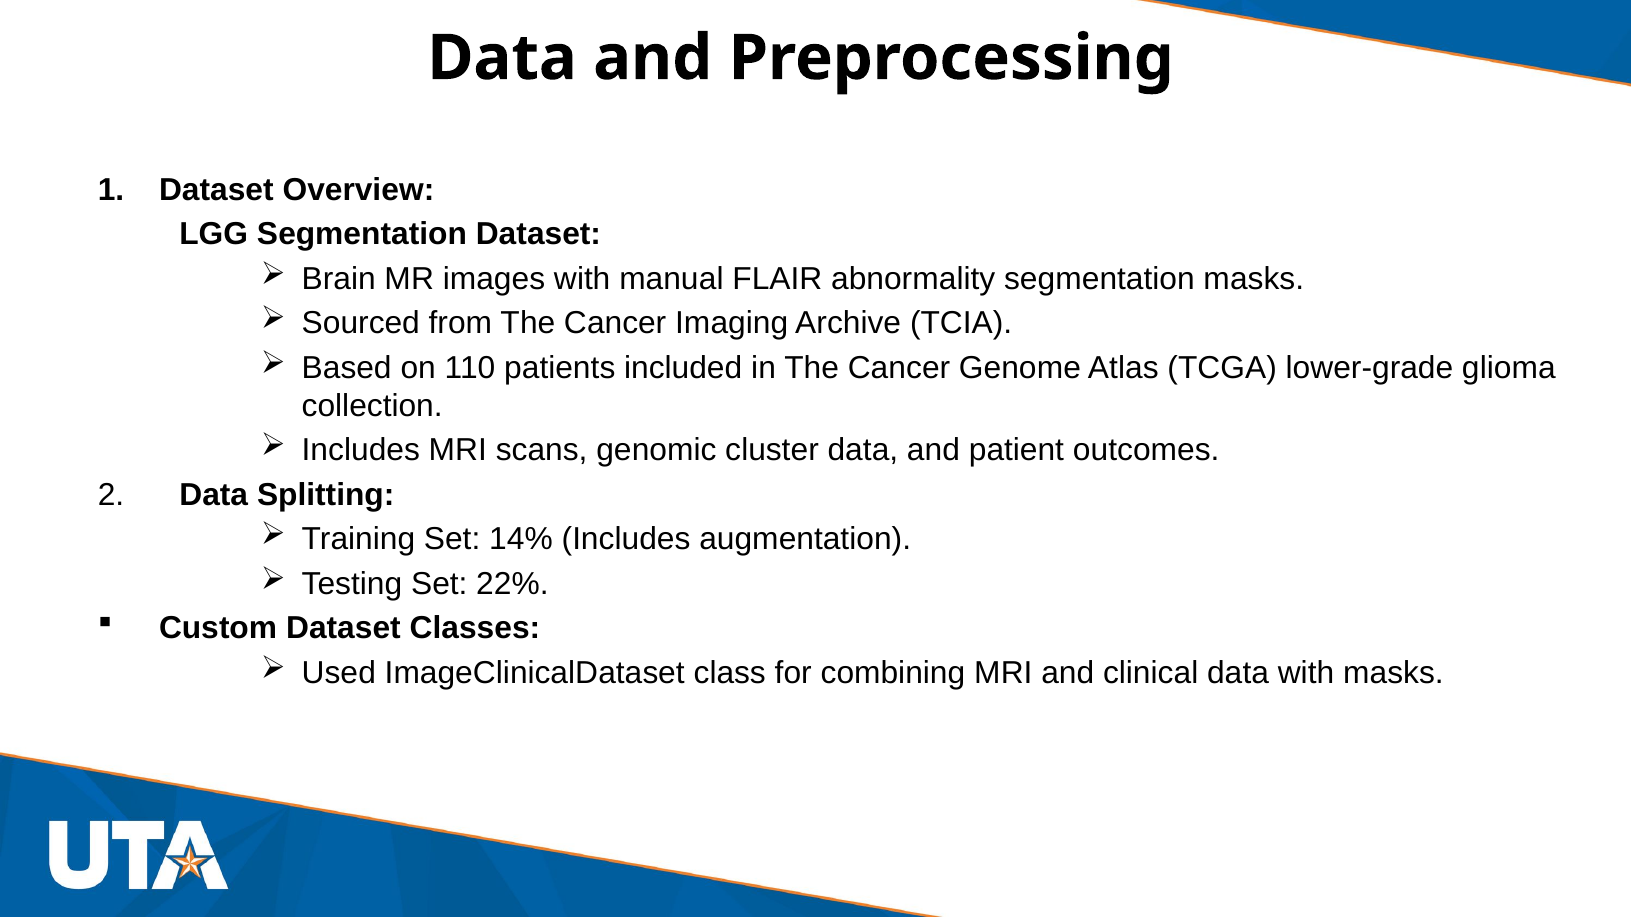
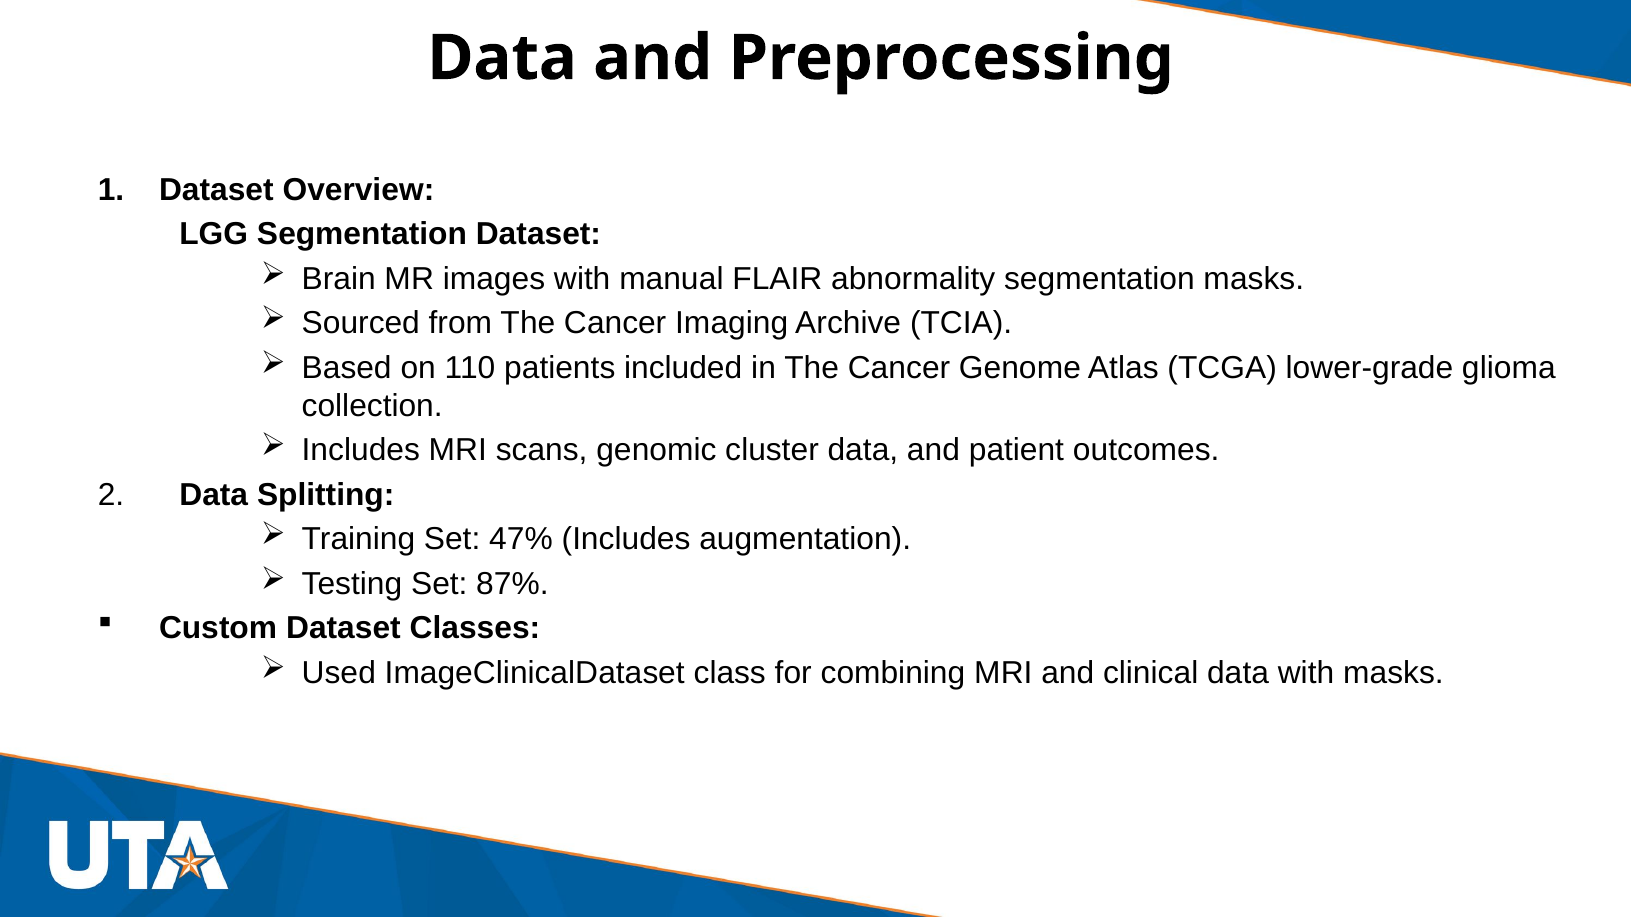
14%: 14% -> 47%
22%: 22% -> 87%
